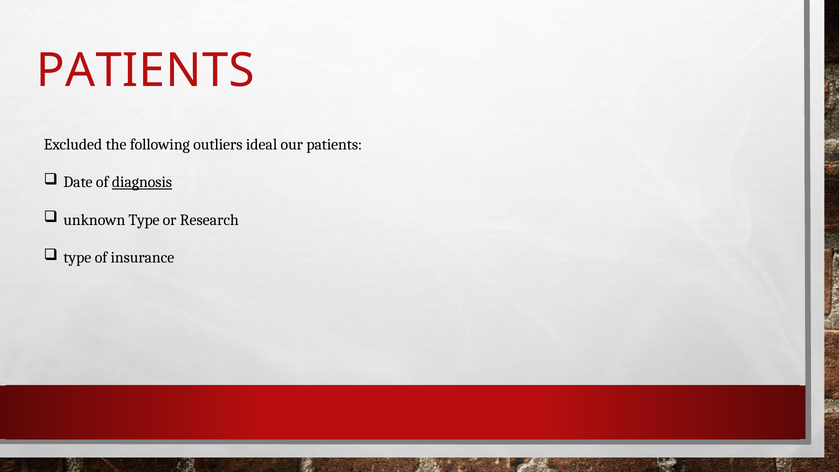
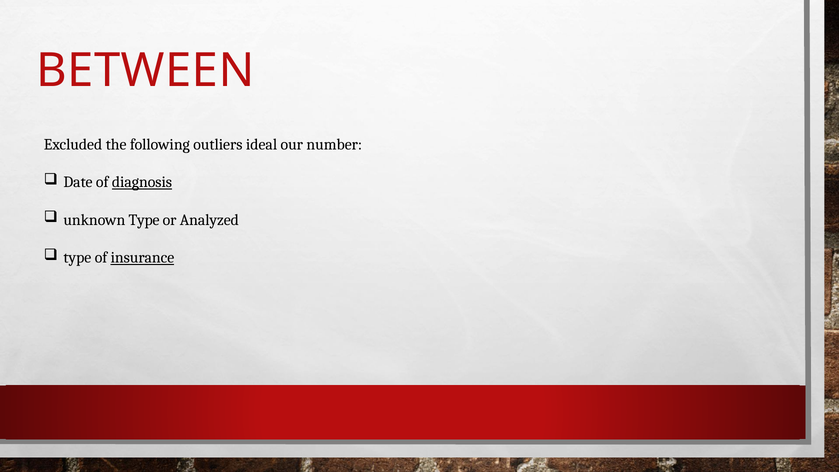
PATIENTS at (145, 71): PATIENTS -> BETWEEN
our patients: patients -> number
Research: Research -> Analyzed
insurance underline: none -> present
